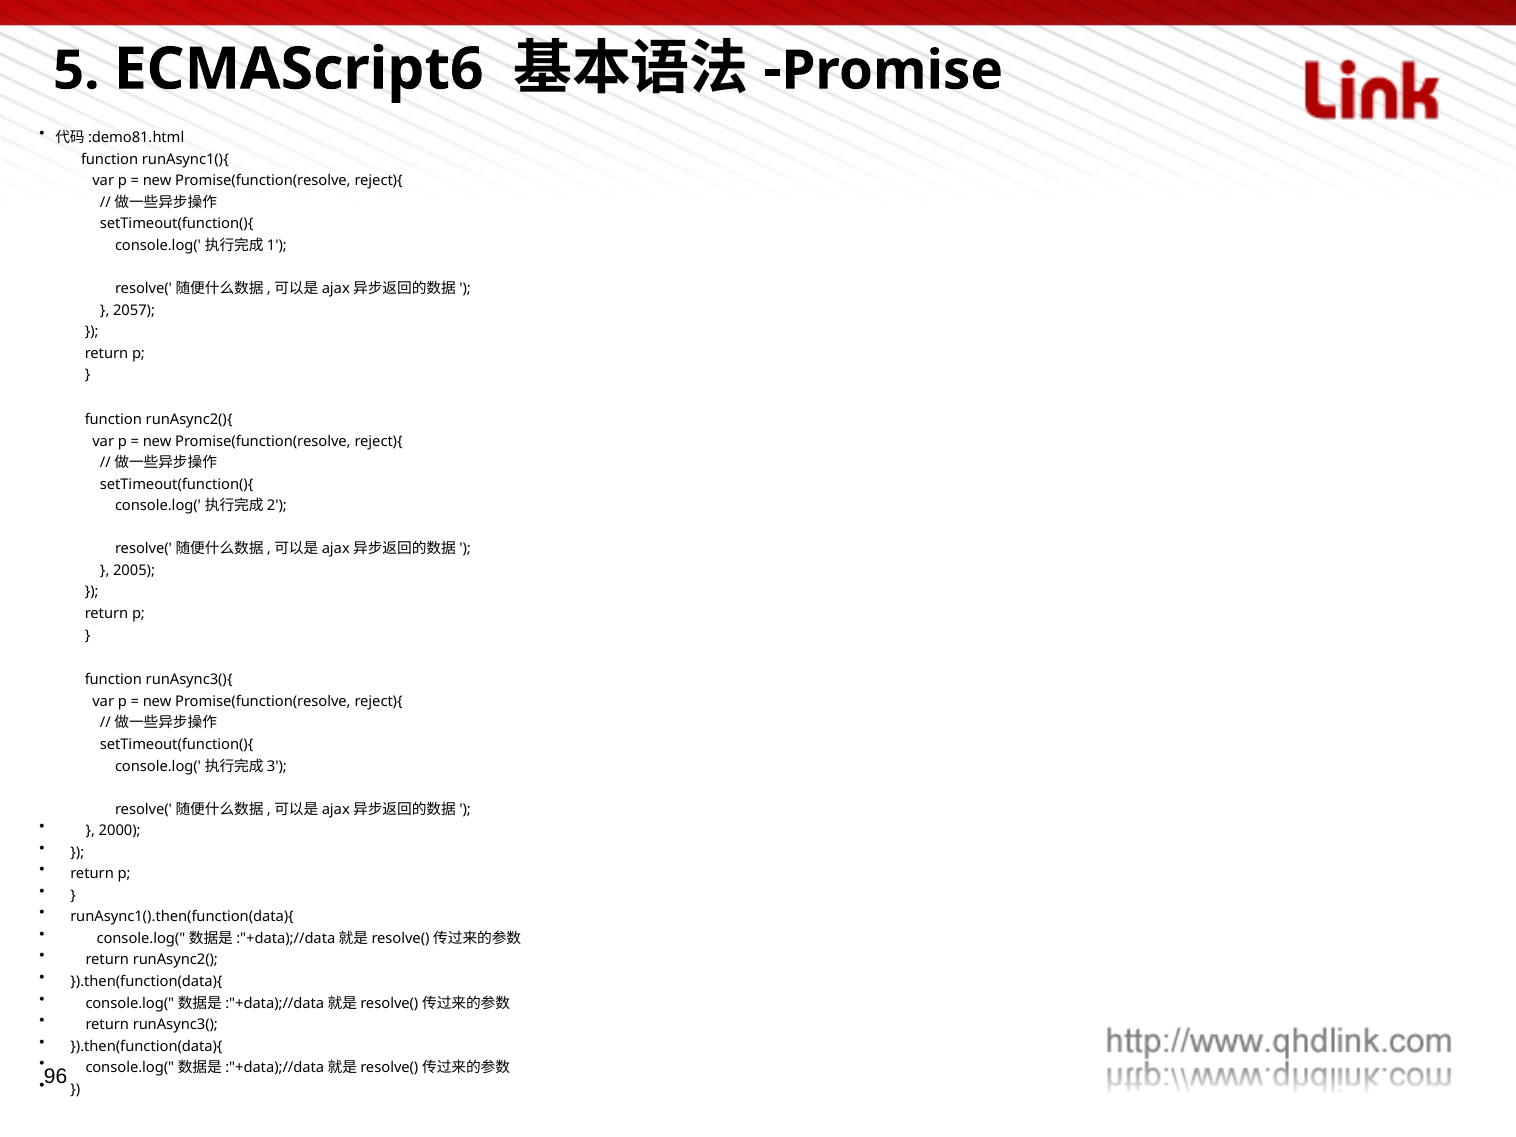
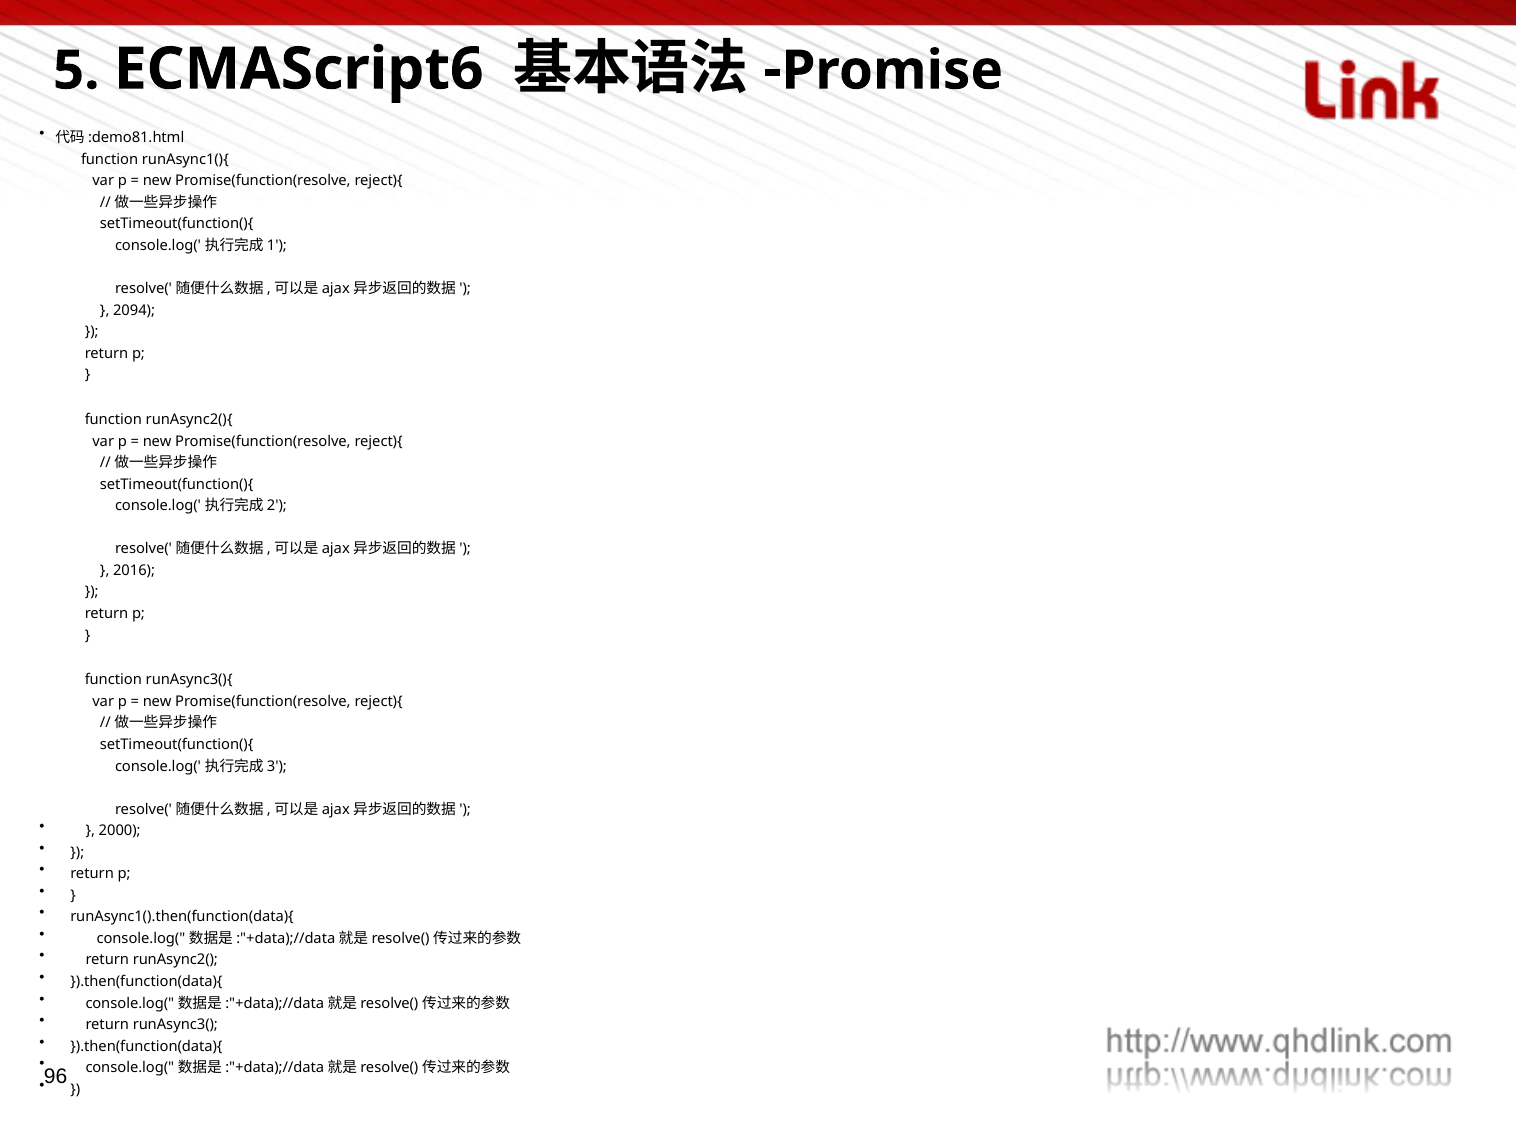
2057: 2057 -> 2094
2005: 2005 -> 2016
